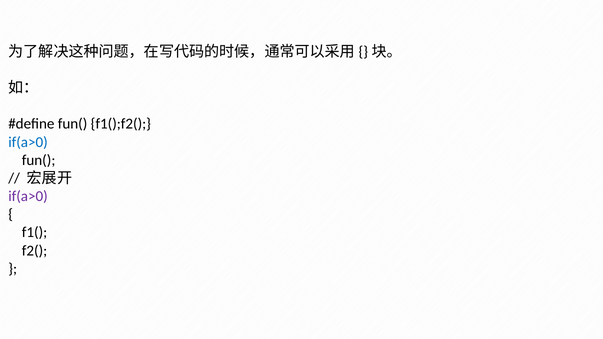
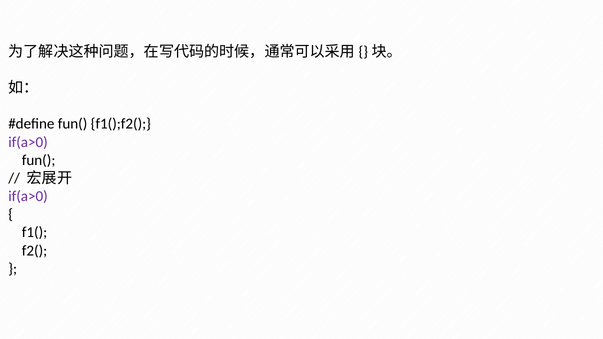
if(a>0 at (28, 142) colour: blue -> purple
